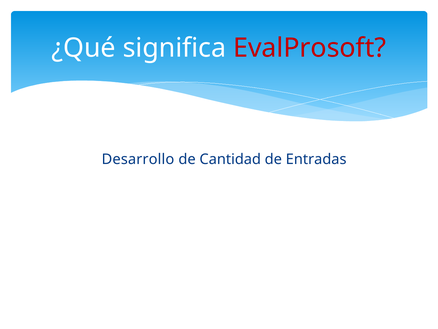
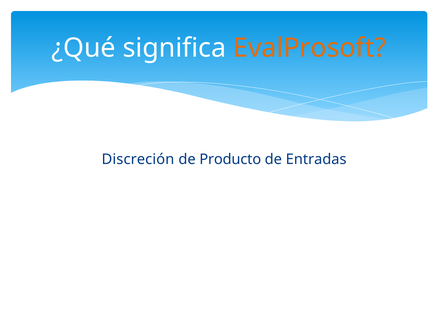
EvalProsoft colour: red -> orange
Desarrollo: Desarrollo -> Discreción
Cantidad: Cantidad -> Producto
